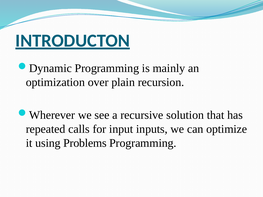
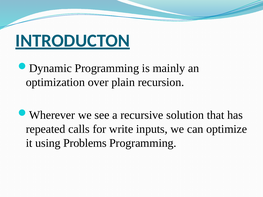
input: input -> write
